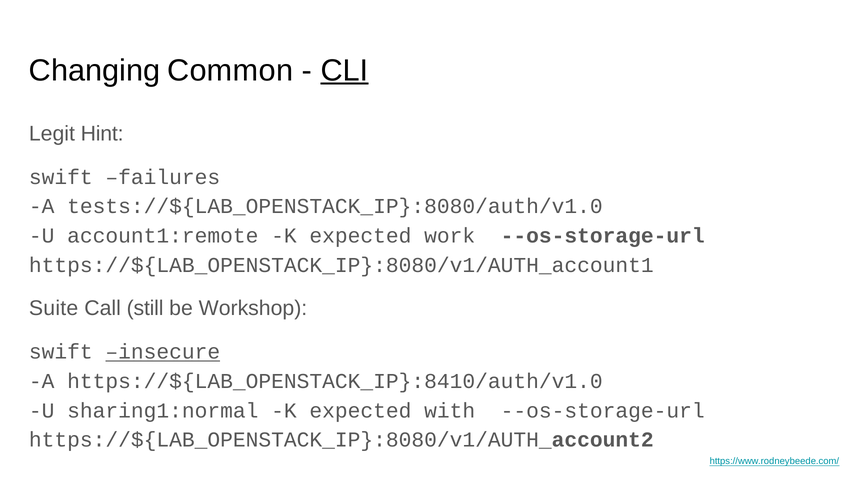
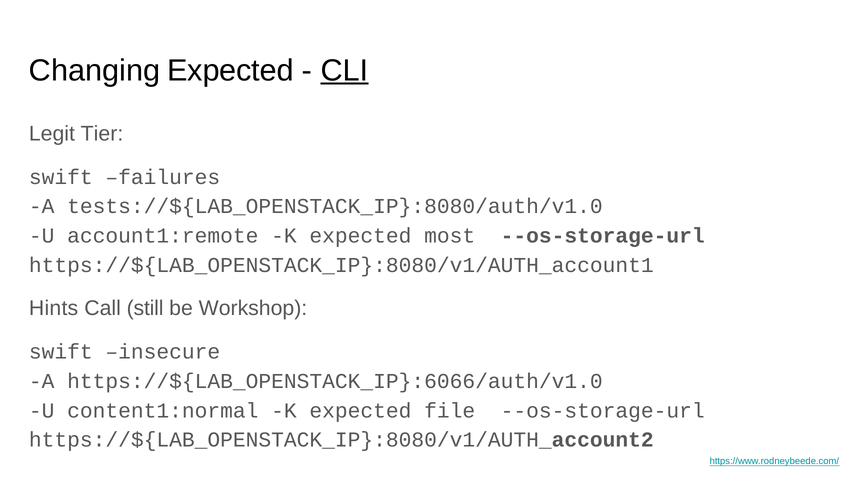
Changing Common: Common -> Expected
Hint: Hint -> Tier
work: work -> most
Suite: Suite -> Hints
insecure underline: present -> none
https://${LAB_OPENSTACK_IP}:8410/auth/v1.0: https://${LAB_OPENSTACK_IP}:8410/auth/v1.0 -> https://${LAB_OPENSTACK_IP}:6066/auth/v1.0
sharing1:normal: sharing1:normal -> content1:normal
with: with -> file
